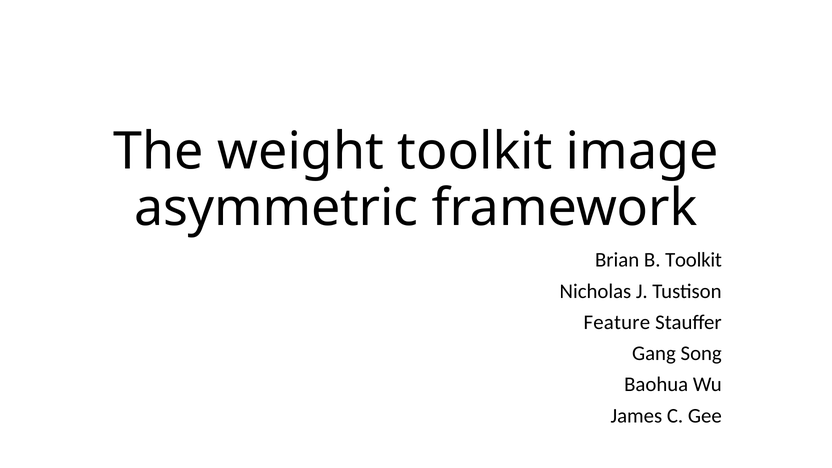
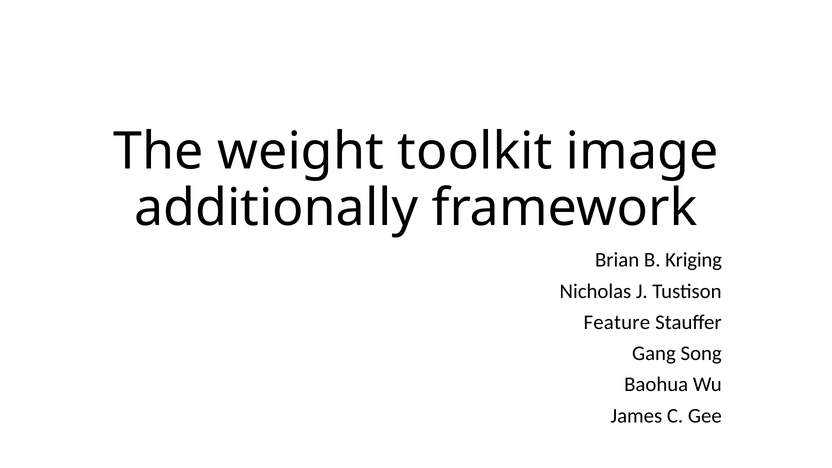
asymmetric: asymmetric -> additionally
B Toolkit: Toolkit -> Kriging
